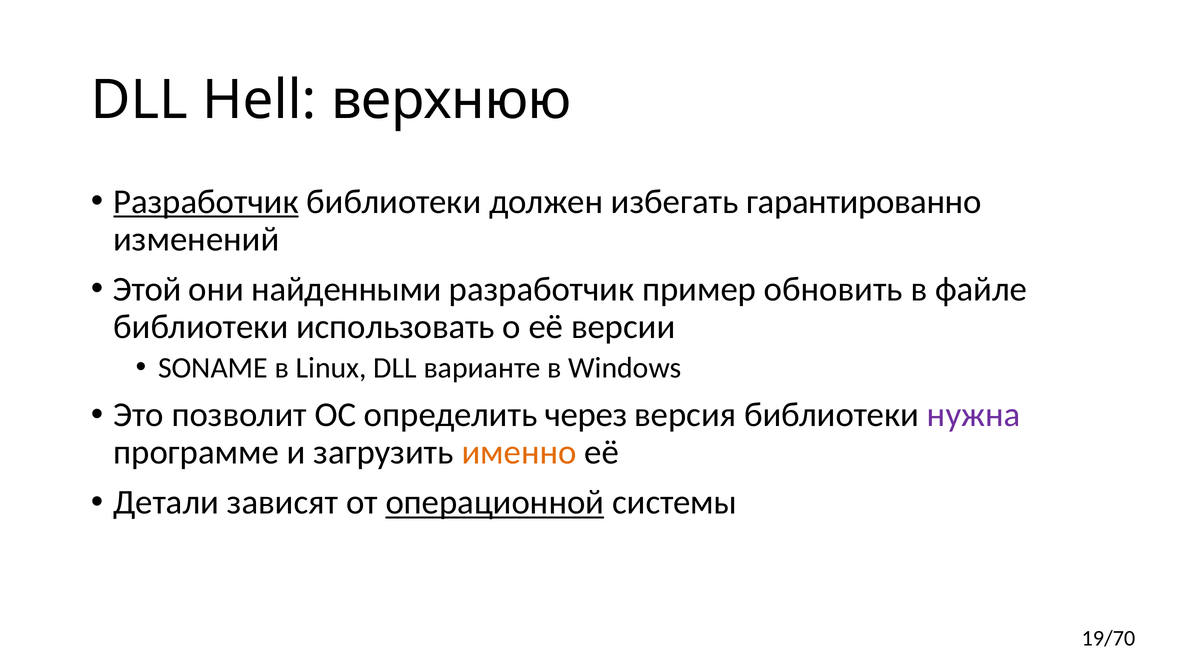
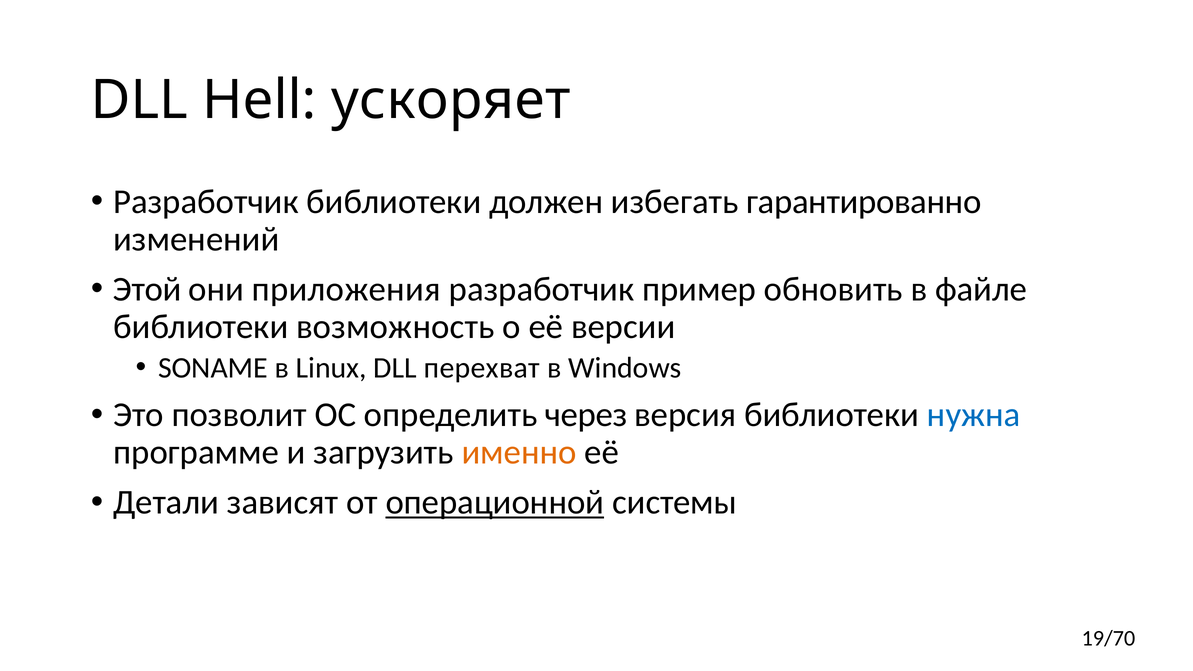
верхнюю: верхнюю -> ускоряет
Разработчик at (206, 202) underline: present -> none
найденными: найденными -> приложения
использовать: использовать -> возможность
варианте: варианте -> перехват
нужна colour: purple -> blue
